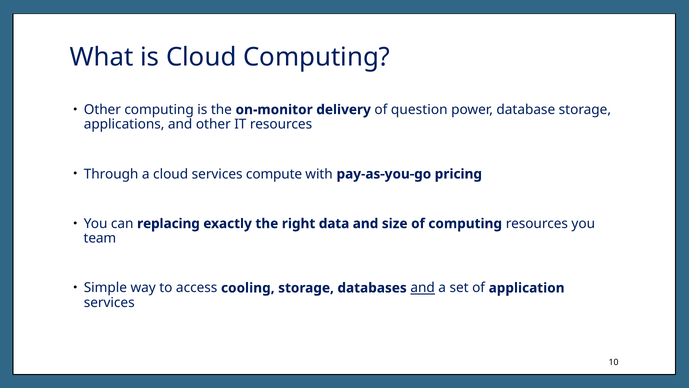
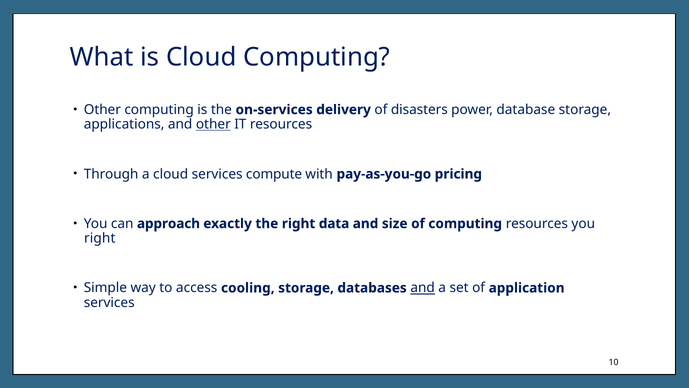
on-monitor: on-monitor -> on-services
question: question -> disasters
other at (213, 124) underline: none -> present
replacing: replacing -> approach
team at (100, 238): team -> right
